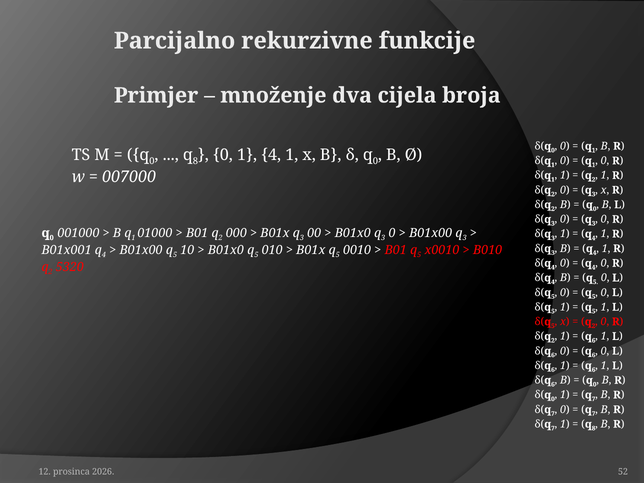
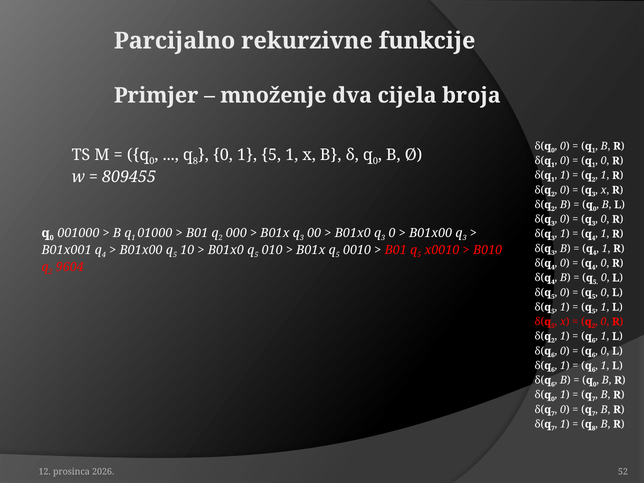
1 4: 4 -> 5
007000: 007000 -> 809455
5320: 5320 -> 9604
